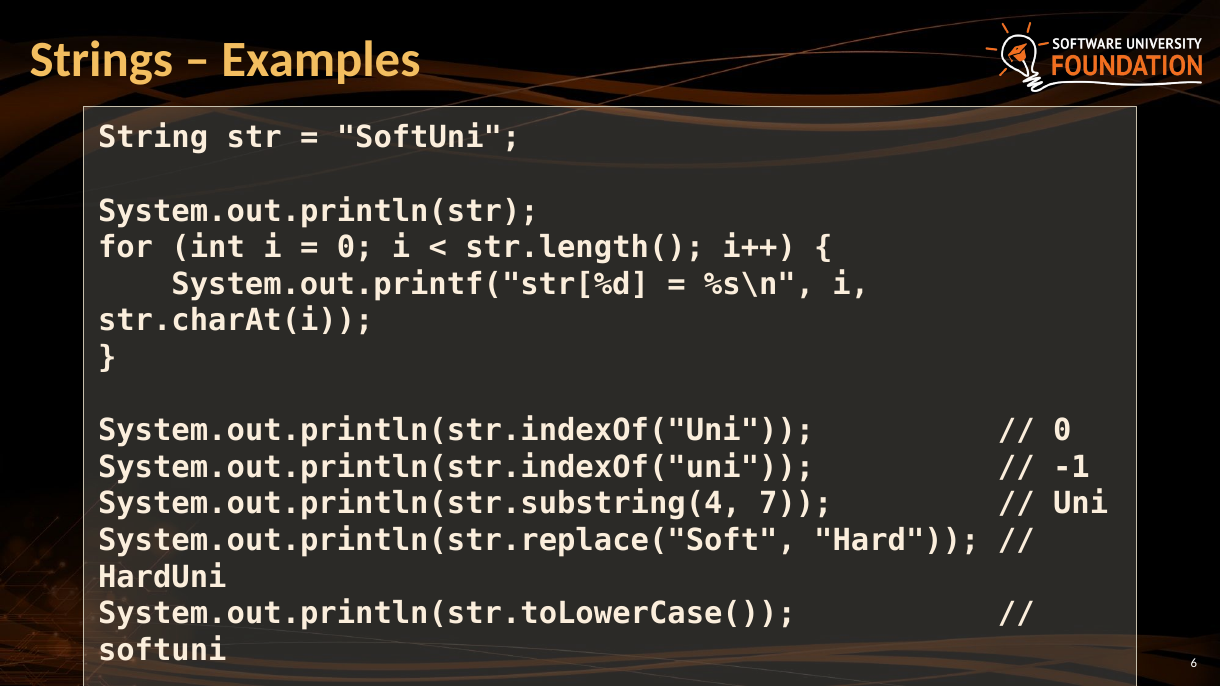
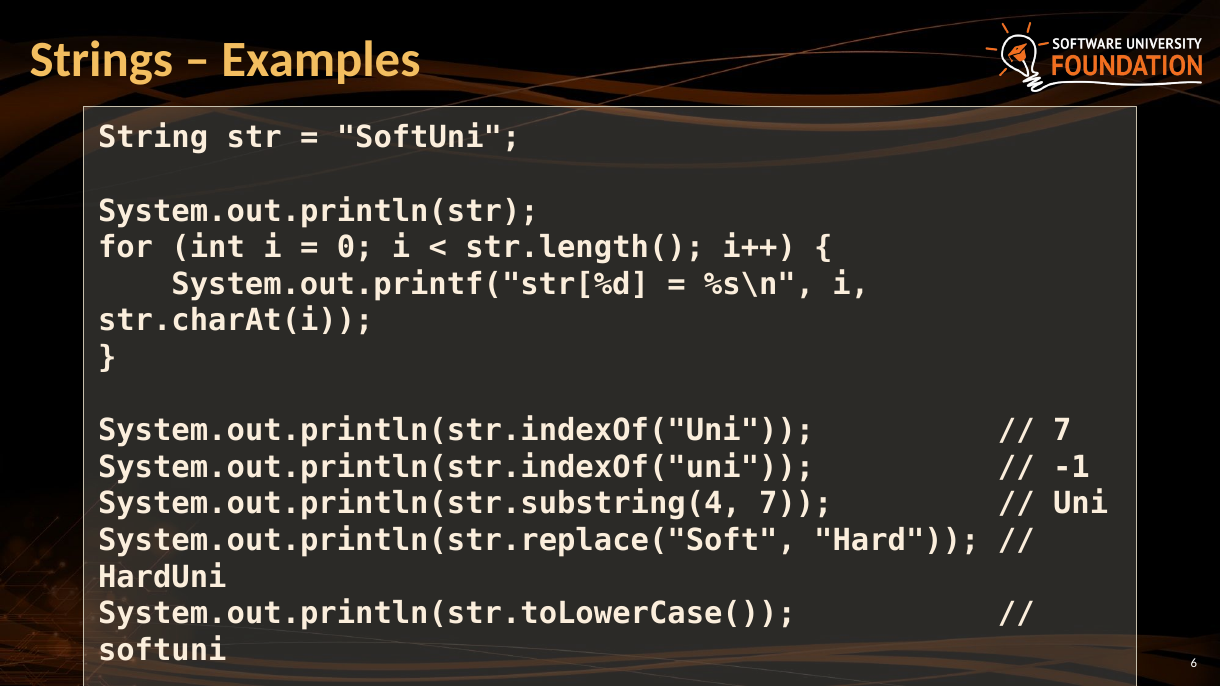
0 at (1062, 431): 0 -> 7
